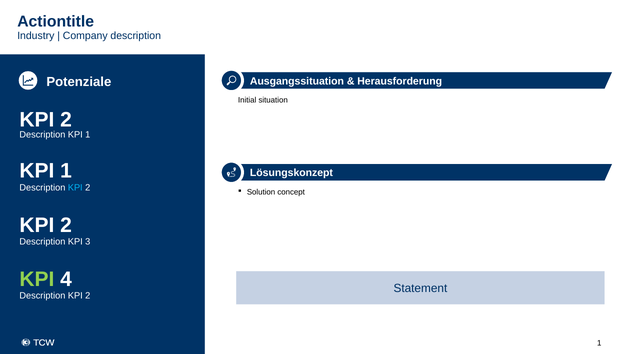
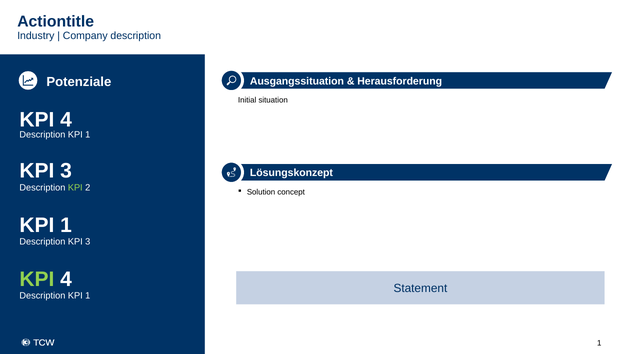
2 at (66, 120): 2 -> 4
1 at (66, 171): 1 -> 3
KPI at (75, 187) colour: light blue -> light green
2 at (66, 225): 2 -> 1
2 at (88, 296): 2 -> 1
